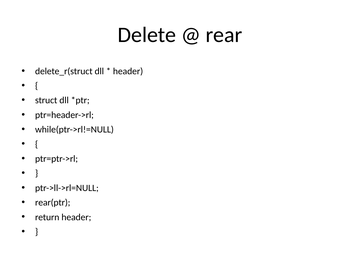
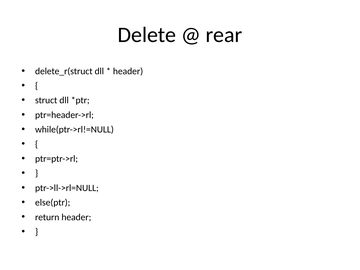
rear(ptr: rear(ptr -> else(ptr
